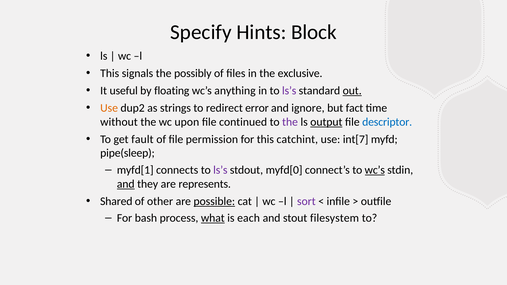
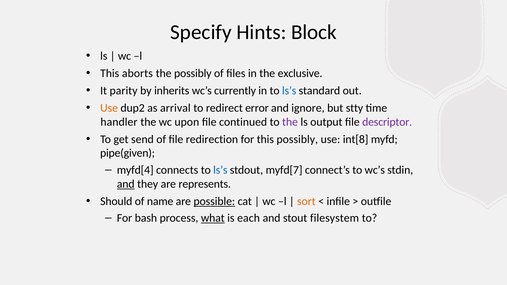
signals: signals -> aborts
useful: useful -> parity
floating: floating -> inherits
anything: anything -> currently
ls’s at (289, 91) colour: purple -> blue
out underline: present -> none
strings: strings -> arrival
fact: fact -> stty
without: without -> handler
output underline: present -> none
descriptor colour: blue -> purple
fault: fault -> send
permission: permission -> redirection
this catchint: catchint -> possibly
int[7: int[7 -> int[8
pipe(sleep: pipe(sleep -> pipe(given
myfd[1: myfd[1 -> myfd[4
ls’s at (220, 170) colour: purple -> blue
myfd[0: myfd[0 -> myfd[7
wc’s at (375, 170) underline: present -> none
Shared: Shared -> Should
other: other -> name
sort colour: purple -> orange
